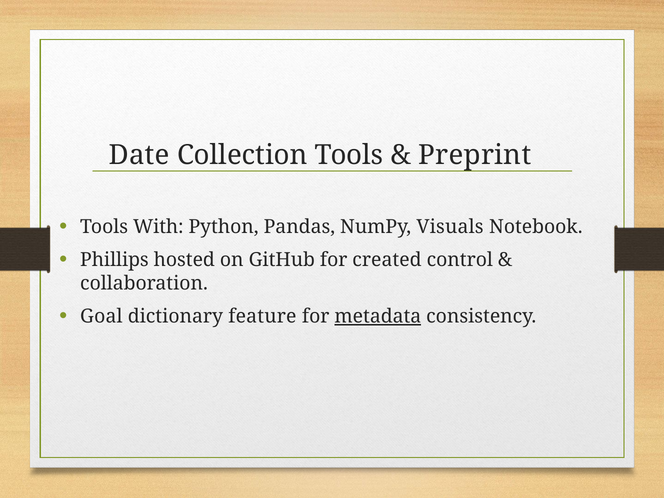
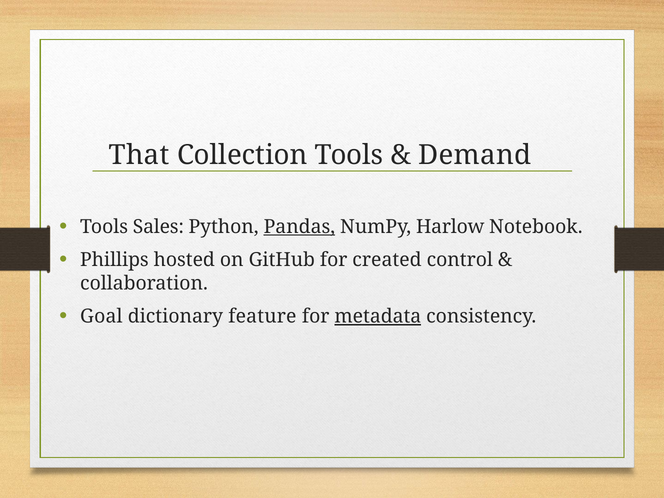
Date: Date -> That
Preprint: Preprint -> Demand
With: With -> Sales
Pandas underline: none -> present
Visuals: Visuals -> Harlow
